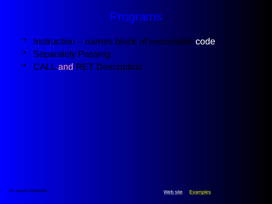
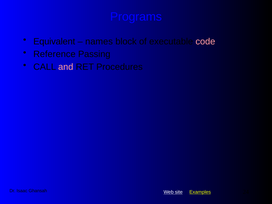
Instruction: Instruction -> Equivalent
code colour: white -> pink
Separately: Separately -> Reference
Description: Description -> Procedures
